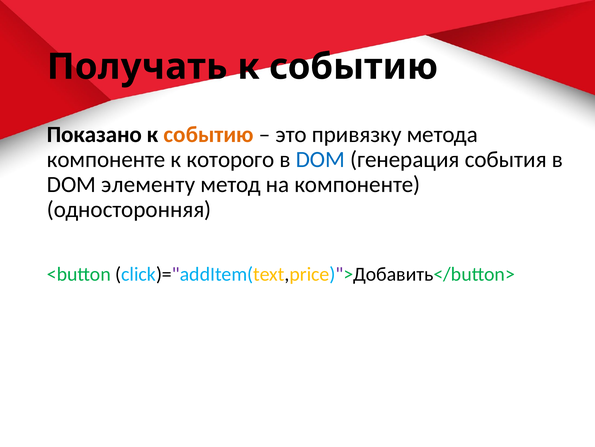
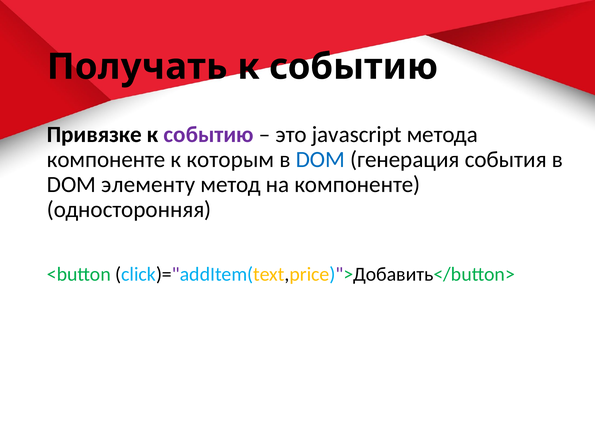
Показано: Показано -> Привязке
событию at (209, 134) colour: orange -> purple
привязку: привязку -> javascript
которого: которого -> которым
